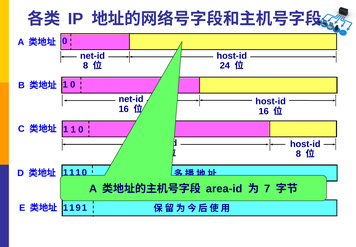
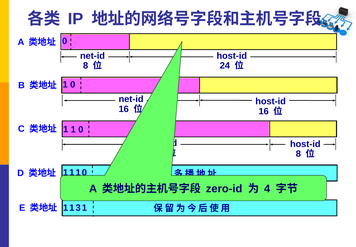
area-id: area-id -> zero-id
7: 7 -> 4
9: 9 -> 3
